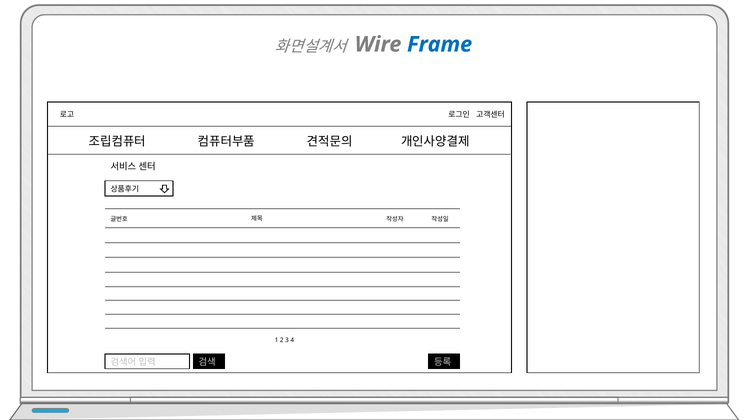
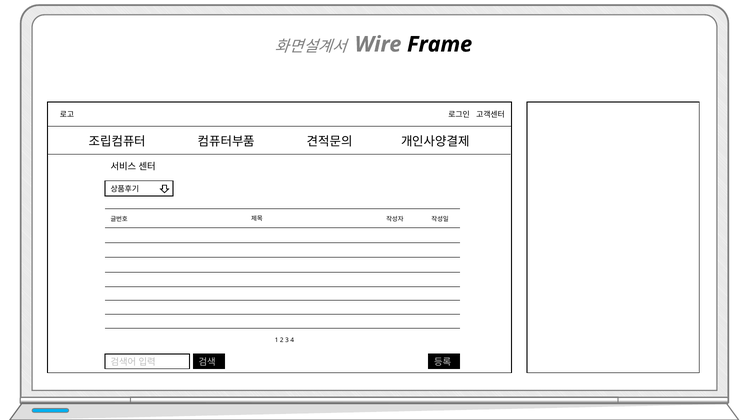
Frame colour: blue -> black
